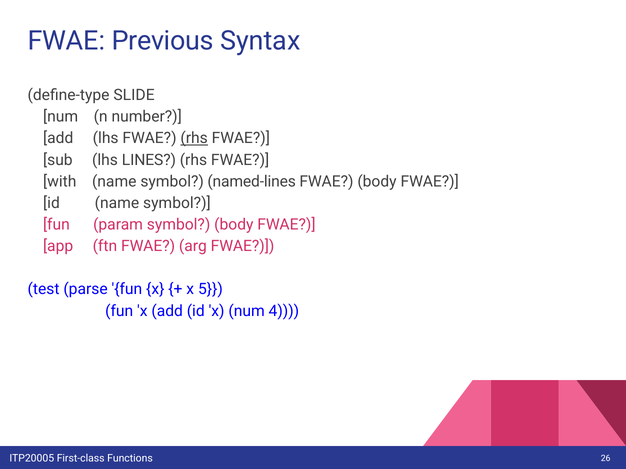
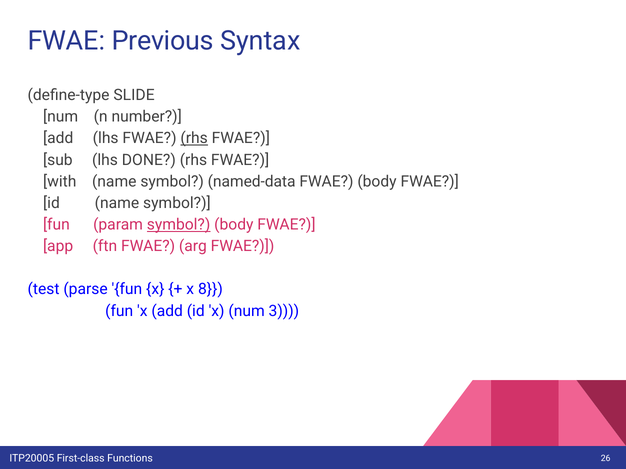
LINES: LINES -> DONE
named-lines: named-lines -> named-data
symbol at (179, 225) underline: none -> present
5: 5 -> 8
4: 4 -> 3
